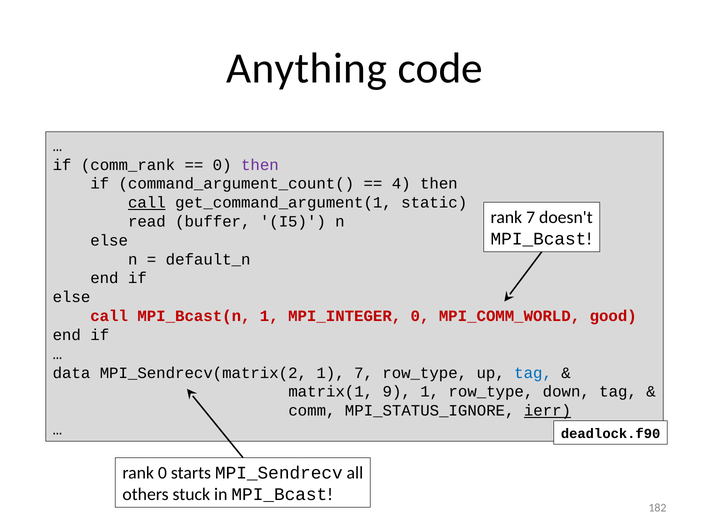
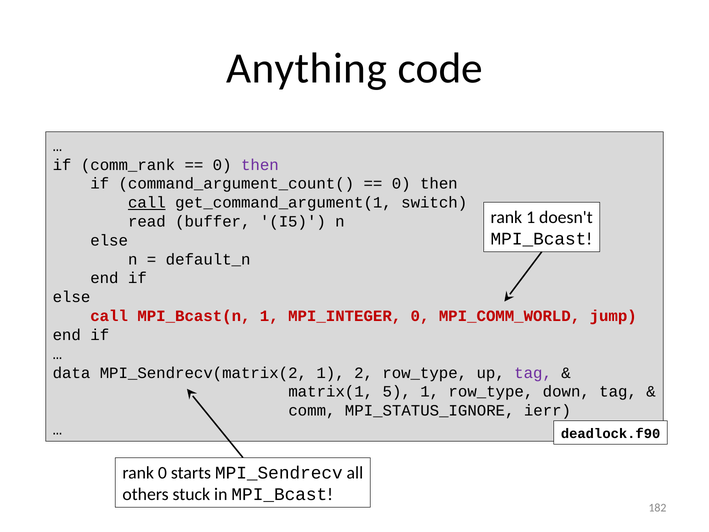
4 at (401, 184): 4 -> 0
static: static -> switch
rank 7: 7 -> 1
good: good -> jump
1 7: 7 -> 2
tag at (533, 373) colour: blue -> purple
9: 9 -> 5
ierr underline: present -> none
